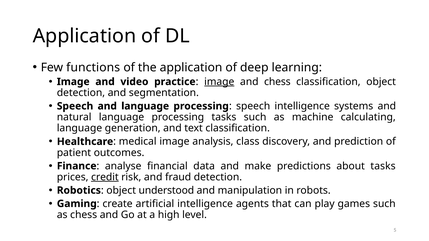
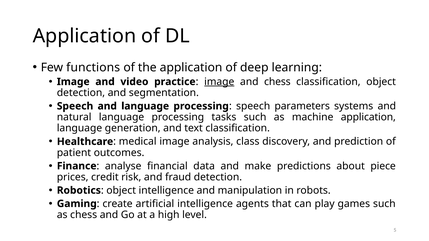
speech intelligence: intelligence -> parameters
machine calculating: calculating -> application
about tasks: tasks -> piece
credit underline: present -> none
object understood: understood -> intelligence
